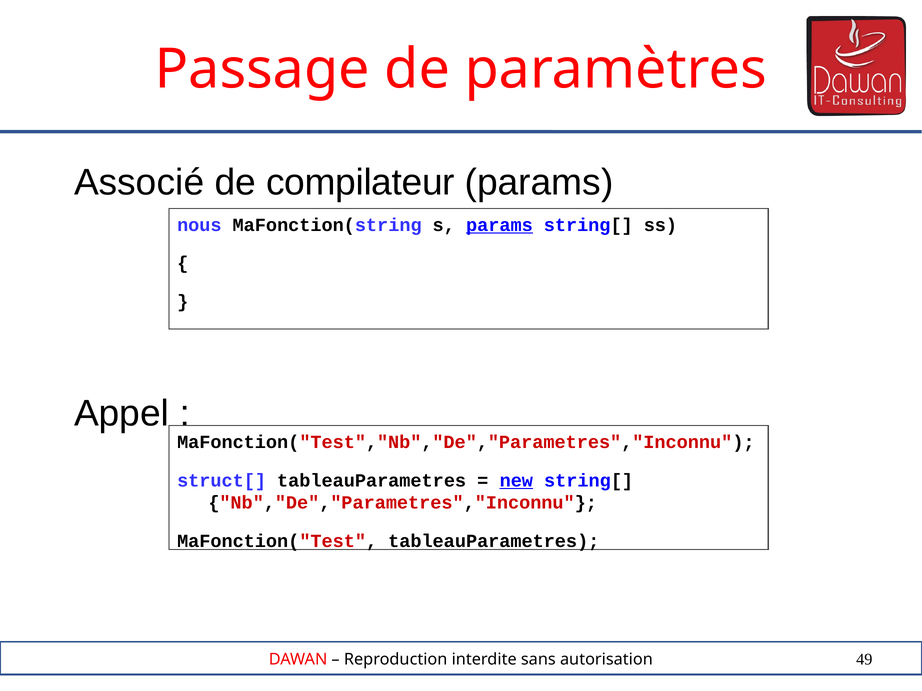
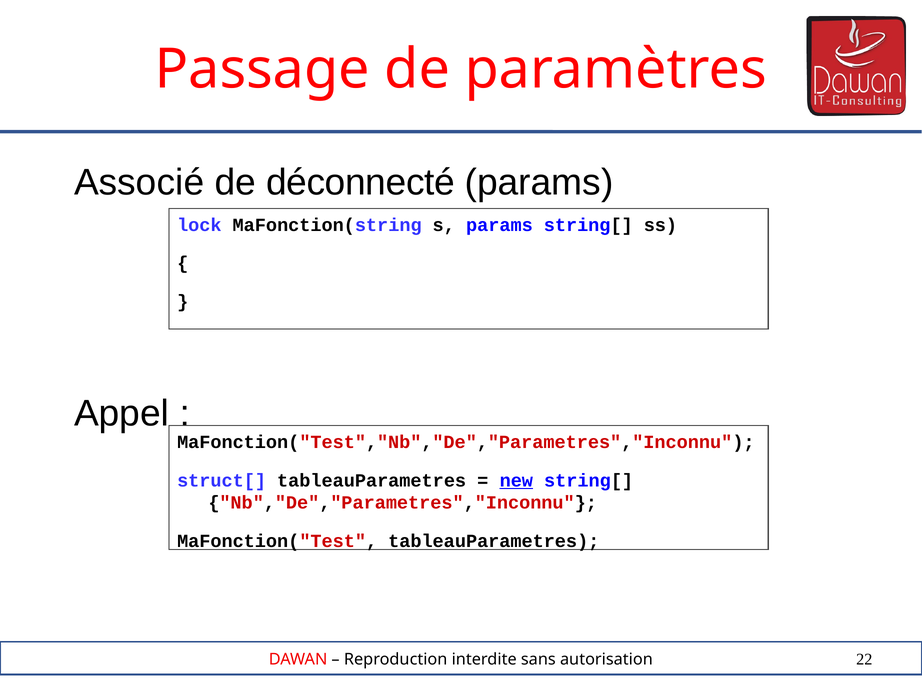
compilateur: compilateur -> déconnecté
nous: nous -> lock
params at (499, 225) underline: present -> none
49: 49 -> 22
